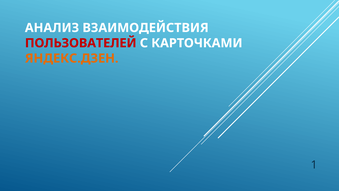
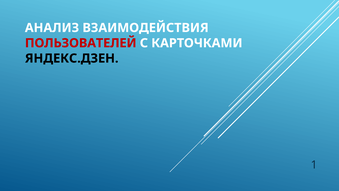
ЯНДЕКС.ДЗЕН colour: orange -> black
